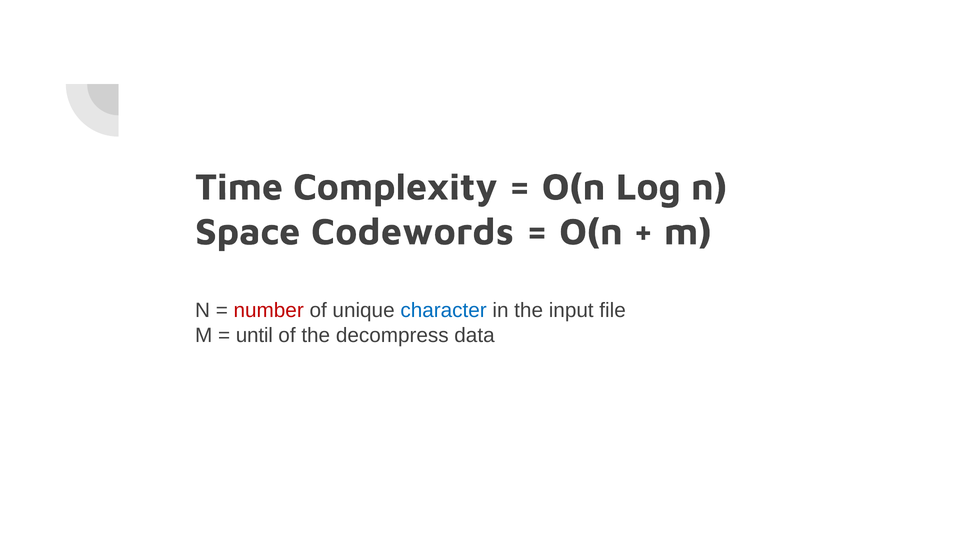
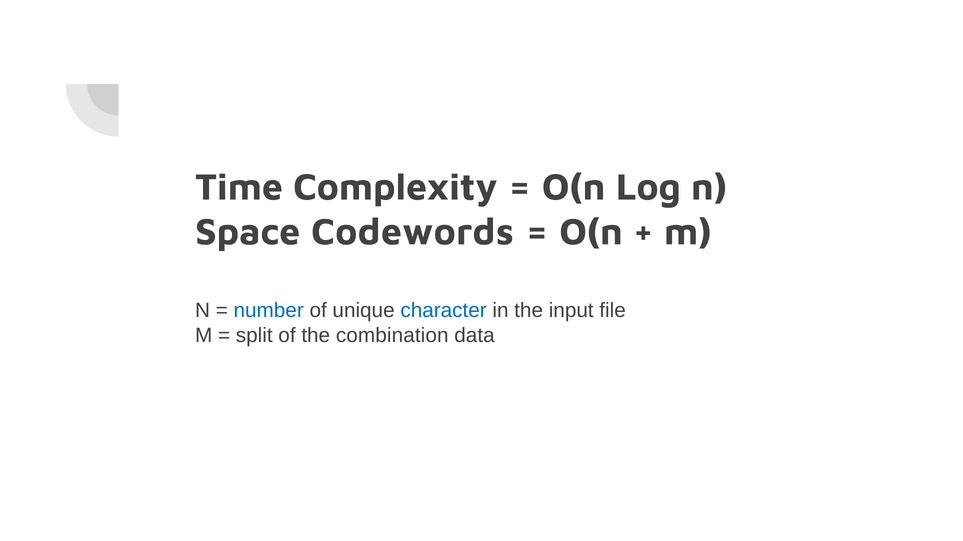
number colour: red -> blue
until: until -> split
decompress: decompress -> combination
